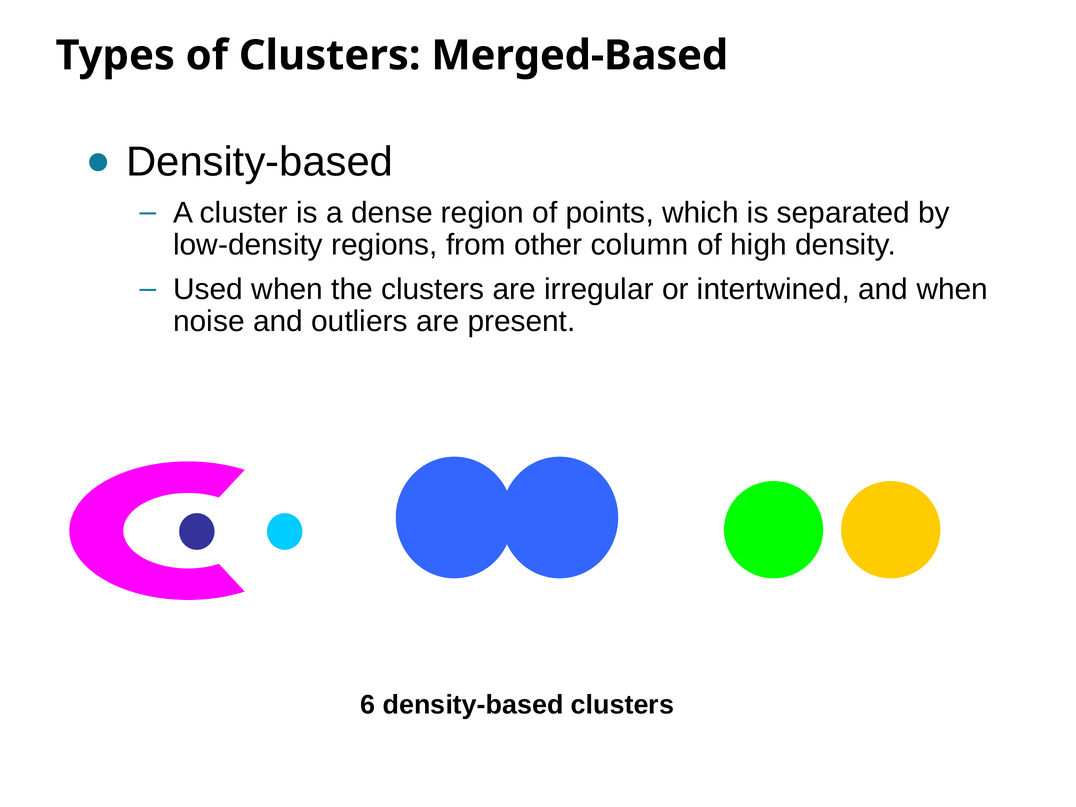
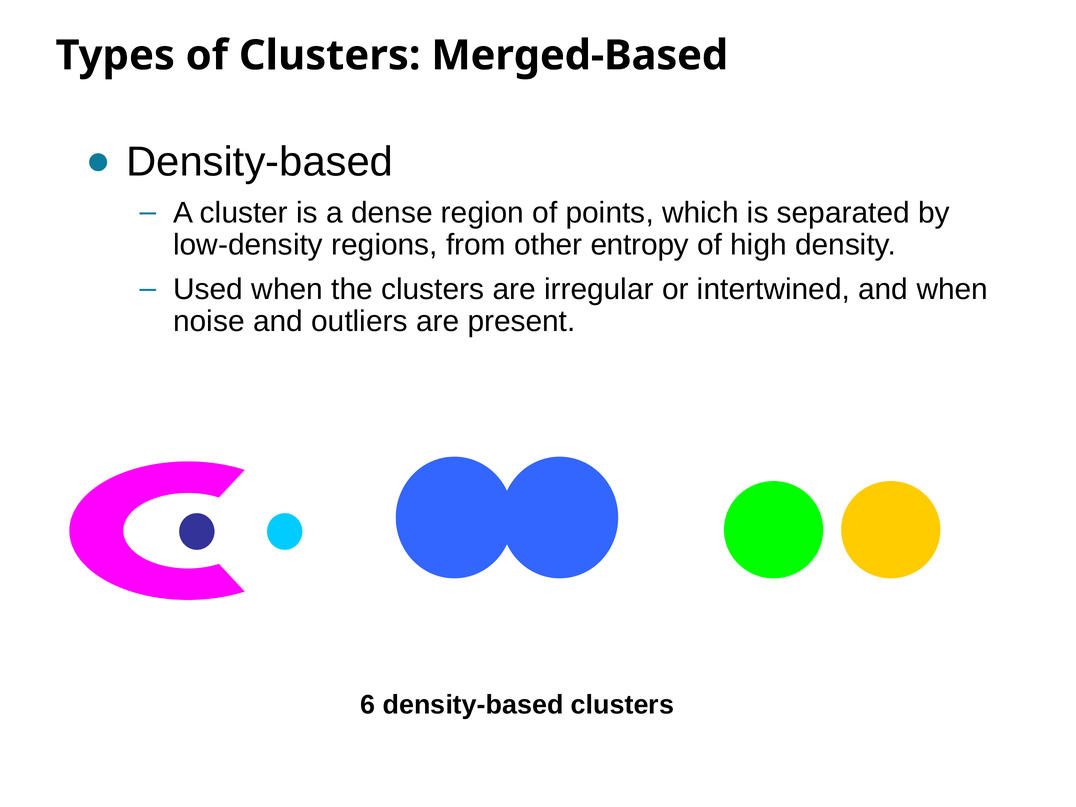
column: column -> entropy
